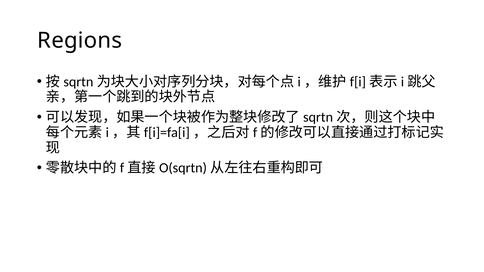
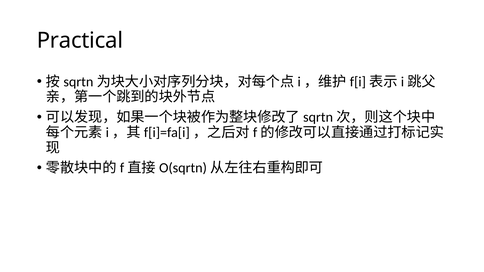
Regions: Regions -> Practical
